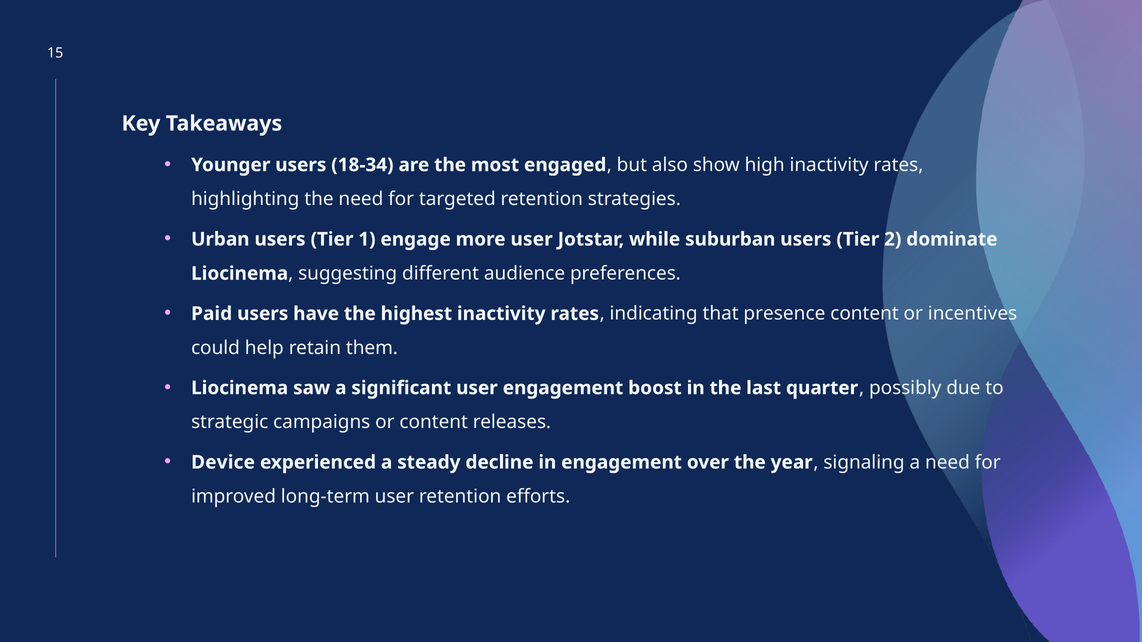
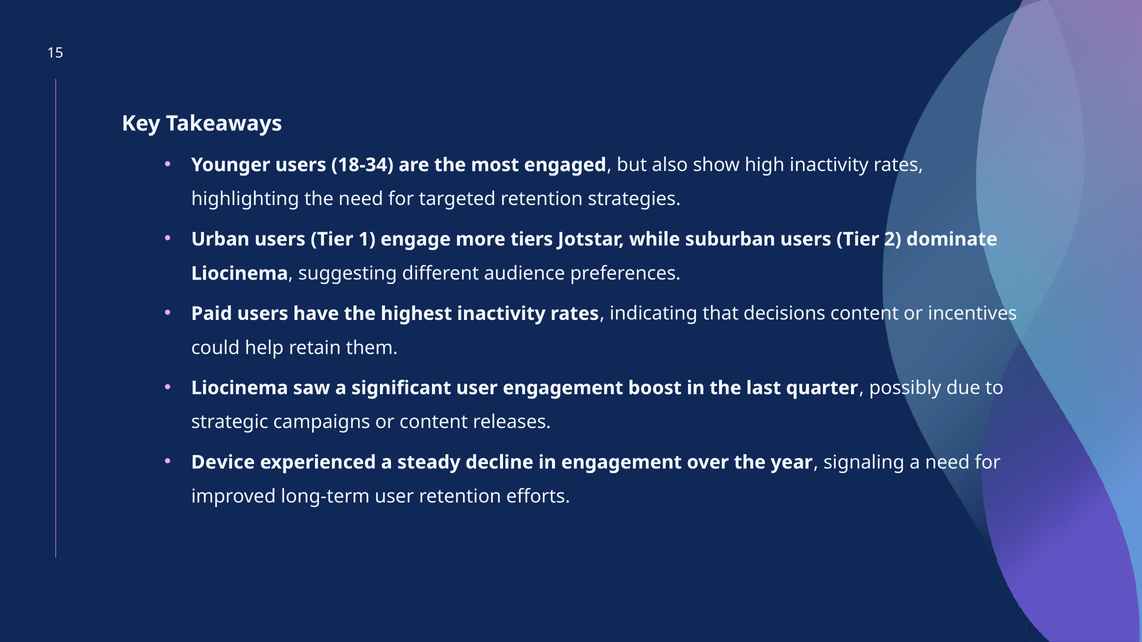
more user: user -> tiers
presence: presence -> decisions
